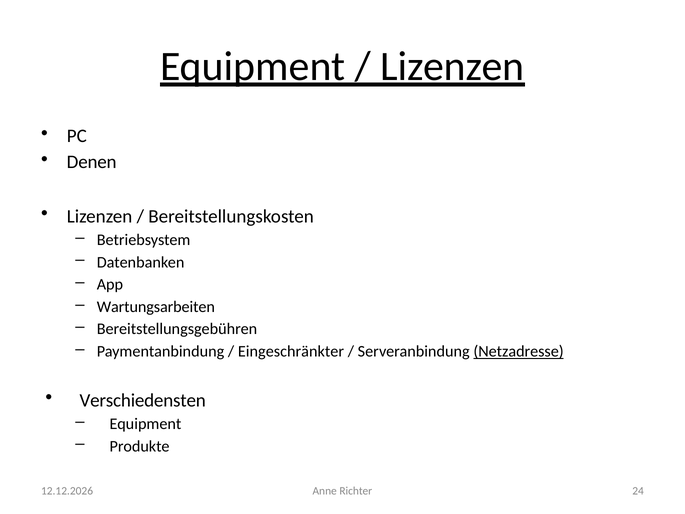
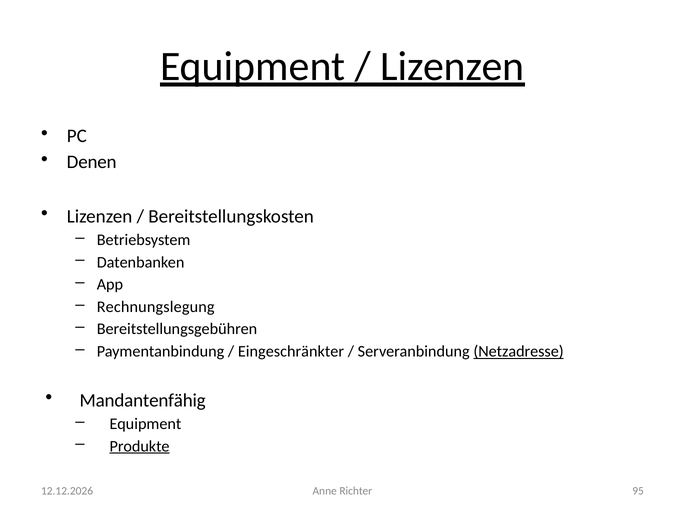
Wartungsarbeiten: Wartungsarbeiten -> Rechnungslegung
Verschiedensten: Verschiedensten -> Mandantenfähig
Produkte underline: none -> present
24: 24 -> 95
